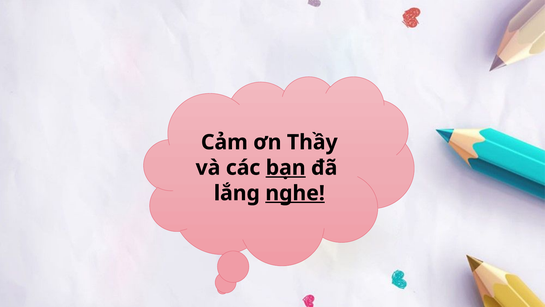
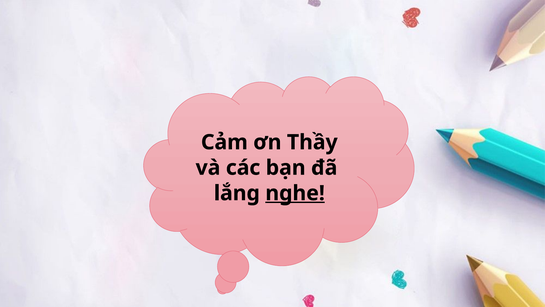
bạn underline: present -> none
